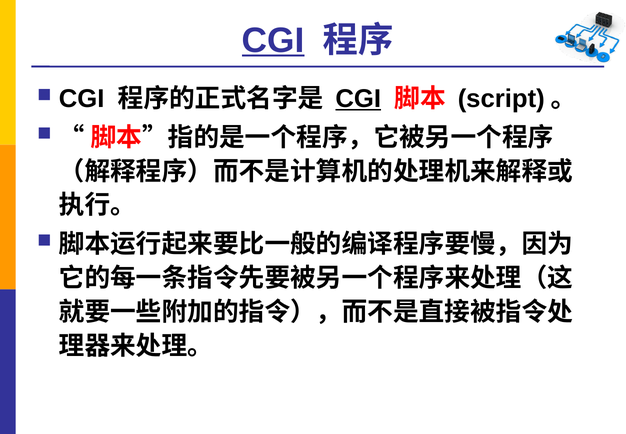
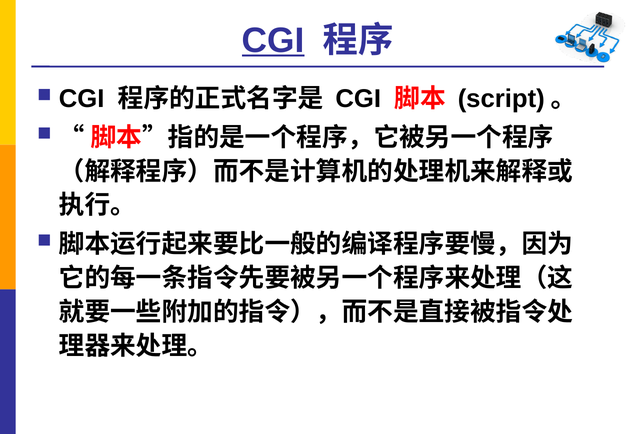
CGI at (358, 99) underline: present -> none
